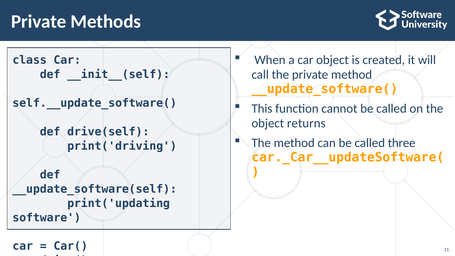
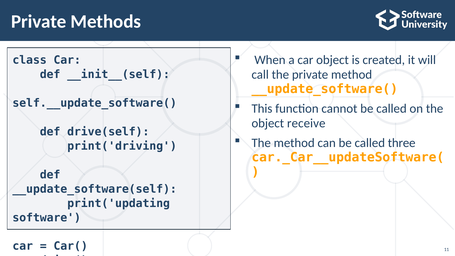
returns: returns -> receive
